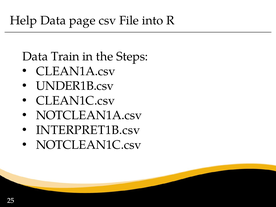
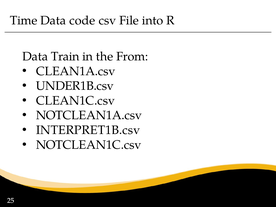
Help: Help -> Time
page: page -> code
Steps: Steps -> From
